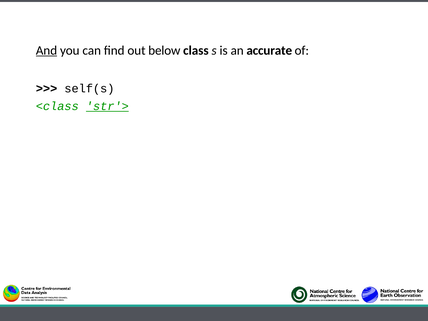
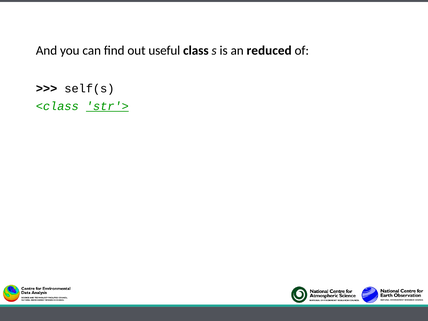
And underline: present -> none
below: below -> useful
accurate: accurate -> reduced
